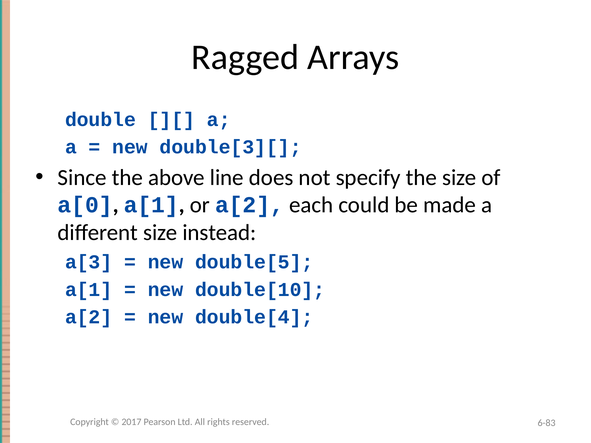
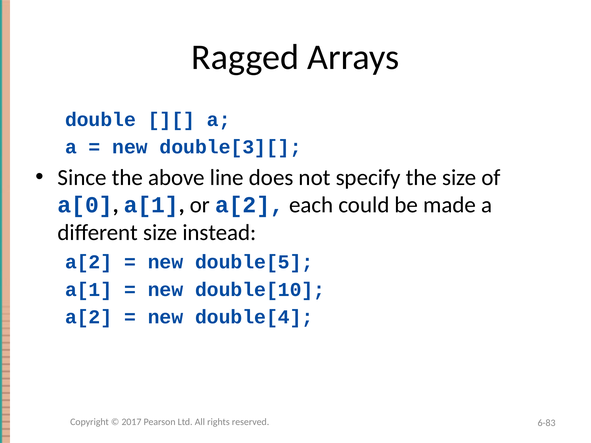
a[3 at (89, 262): a[3 -> a[2
